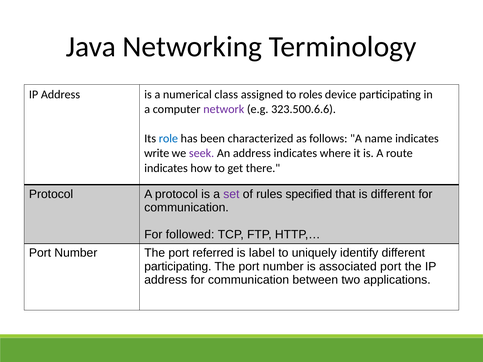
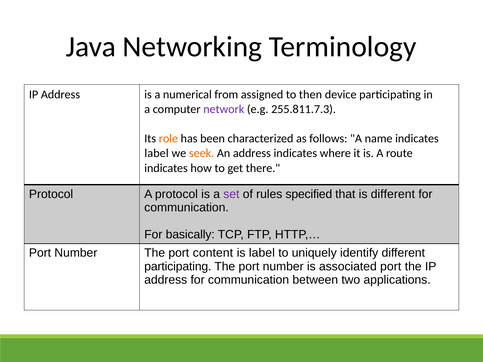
class: class -> from
roles: roles -> then
323.500.6.6: 323.500.6.6 -> 255.811.7.3
role colour: blue -> orange
write at (157, 153): write -> label
seek colour: purple -> orange
followed: followed -> basically
referred: referred -> content
